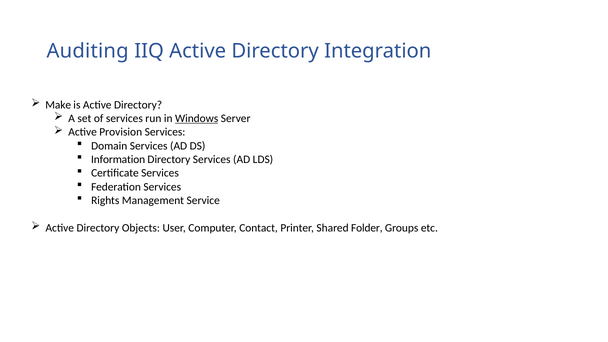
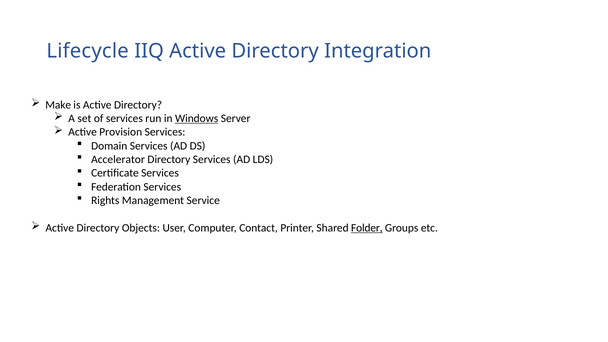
Auditing: Auditing -> Lifecycle
Information: Information -> Accelerator
Folder underline: none -> present
